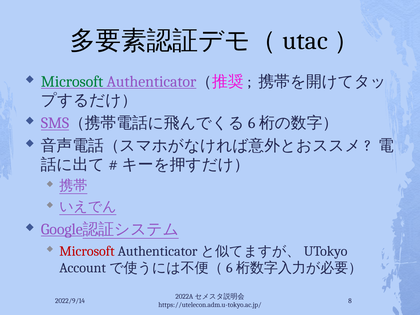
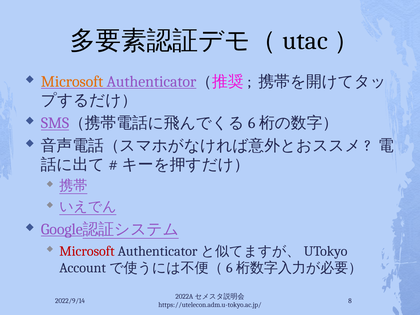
Microsoft at (72, 82) colour: green -> orange
